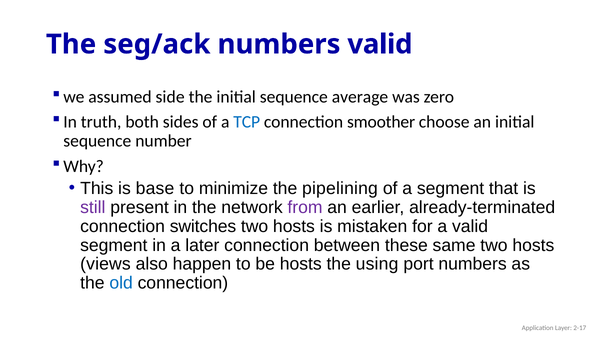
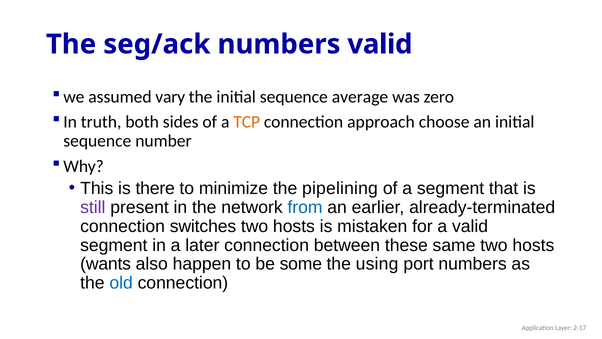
side: side -> vary
TCP colour: blue -> orange
smoother: smoother -> approach
base: base -> there
from colour: purple -> blue
views: views -> wants
be hosts: hosts -> some
